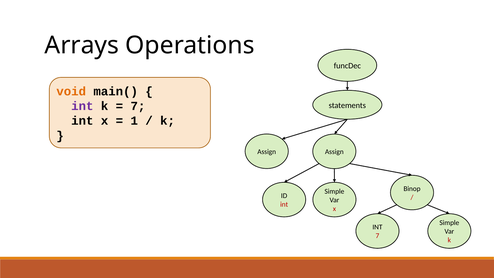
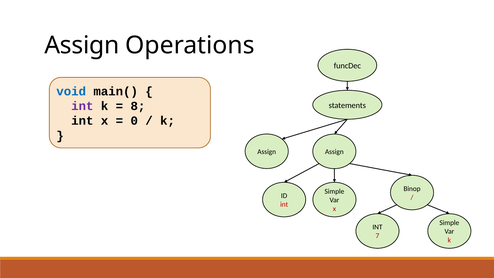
Arrays at (82, 45): Arrays -> Assign
void colour: orange -> blue
7 at (138, 106): 7 -> 8
1: 1 -> 0
